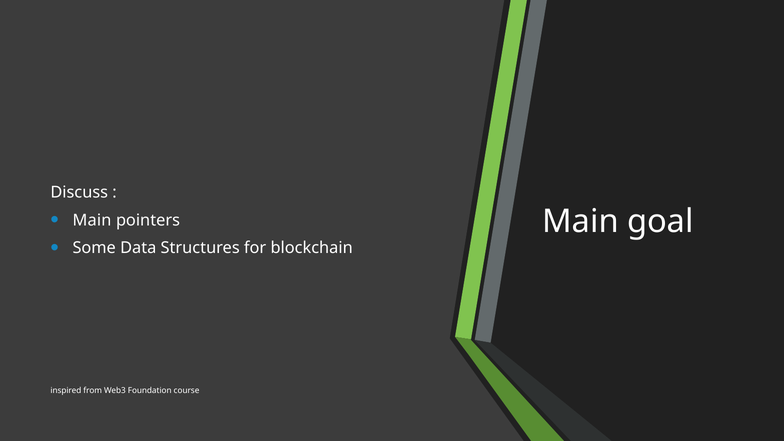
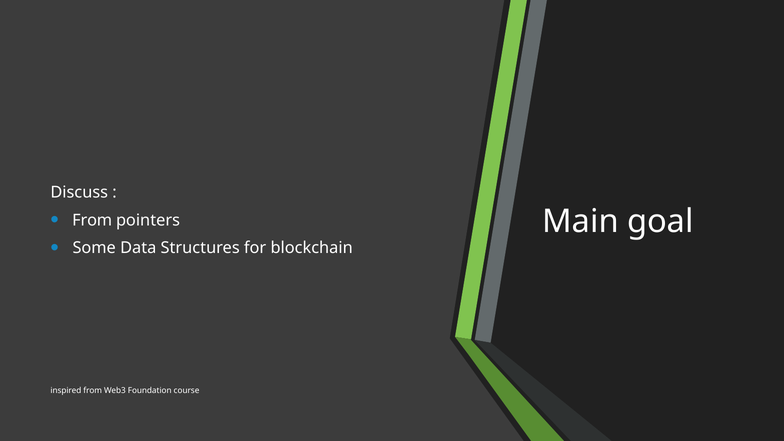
Main at (92, 220): Main -> From
